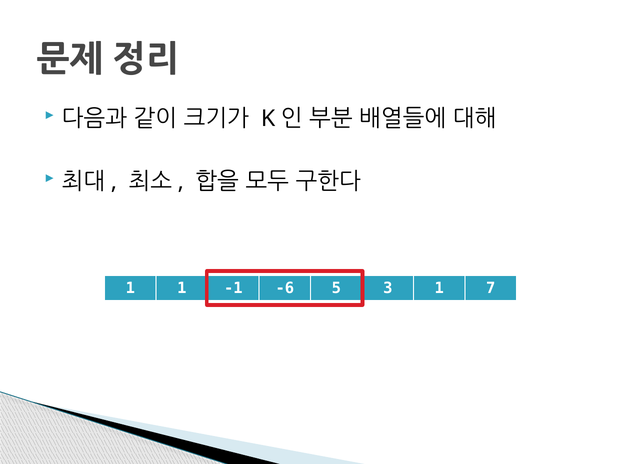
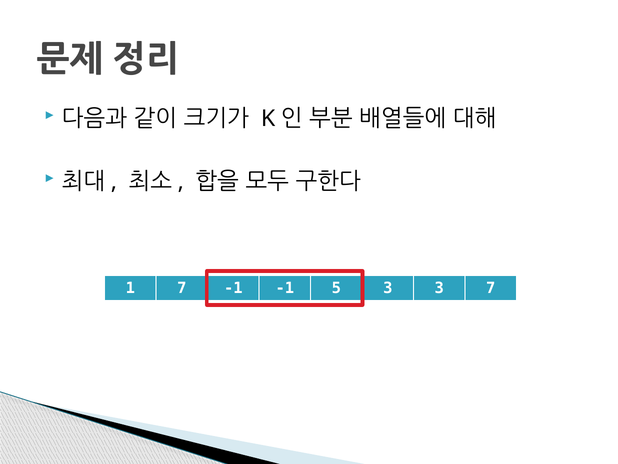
1 1: 1 -> 7
-1 -6: -6 -> -1
3 1: 1 -> 3
